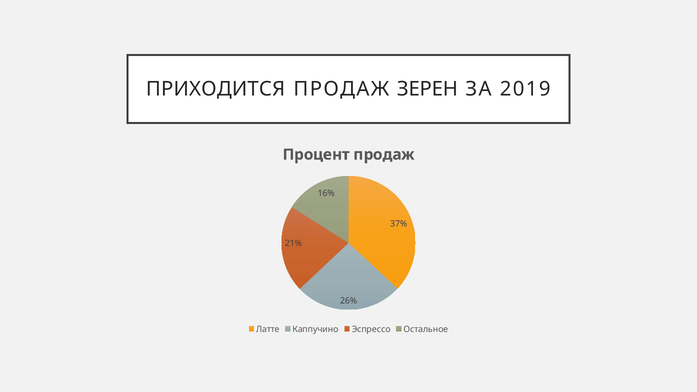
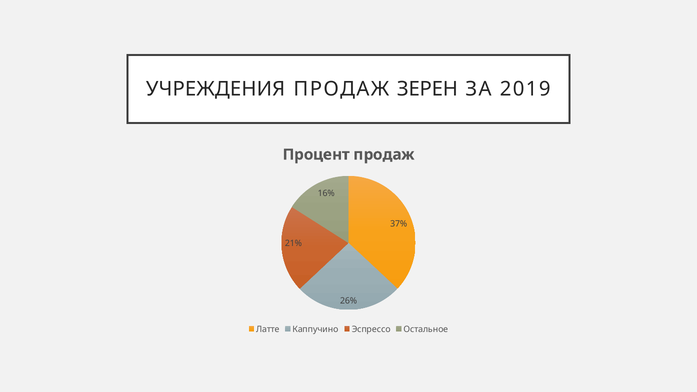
ПРИХОДИТСЯ: ПРИХОДИТСЯ -> УЧРЕЖДЕНИЯ
